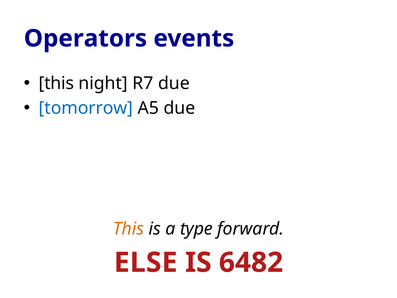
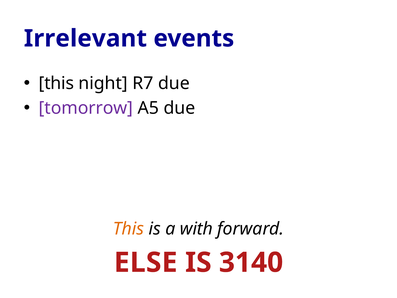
Operators: Operators -> Irrelevant
tomorrow colour: blue -> purple
type: type -> with
6482: 6482 -> 3140
